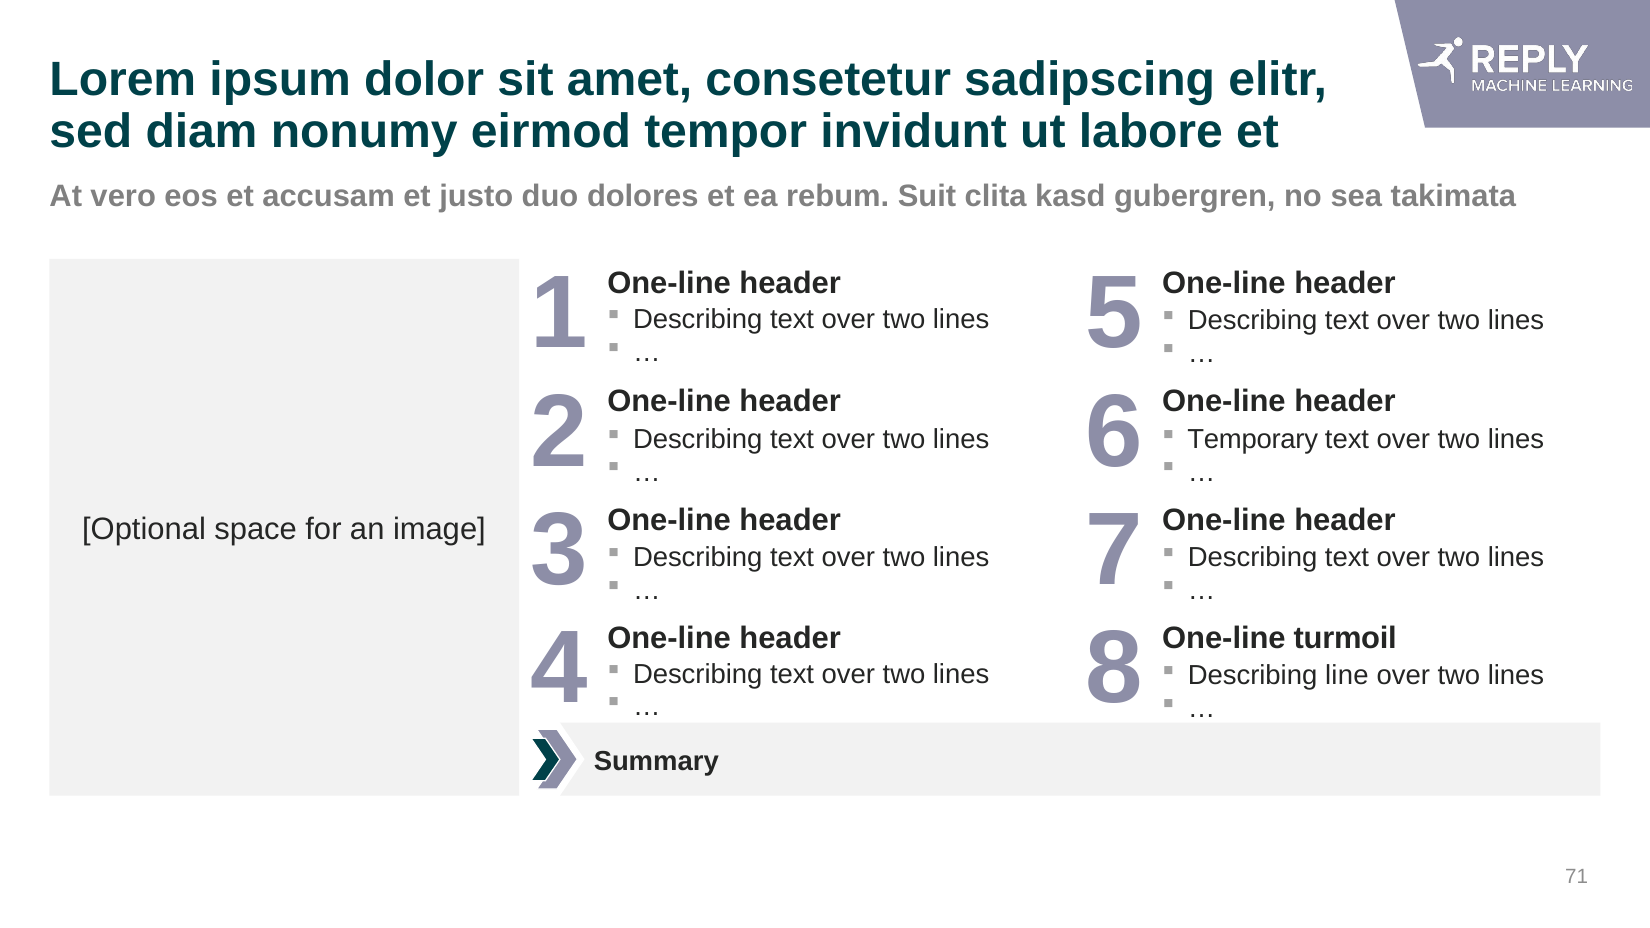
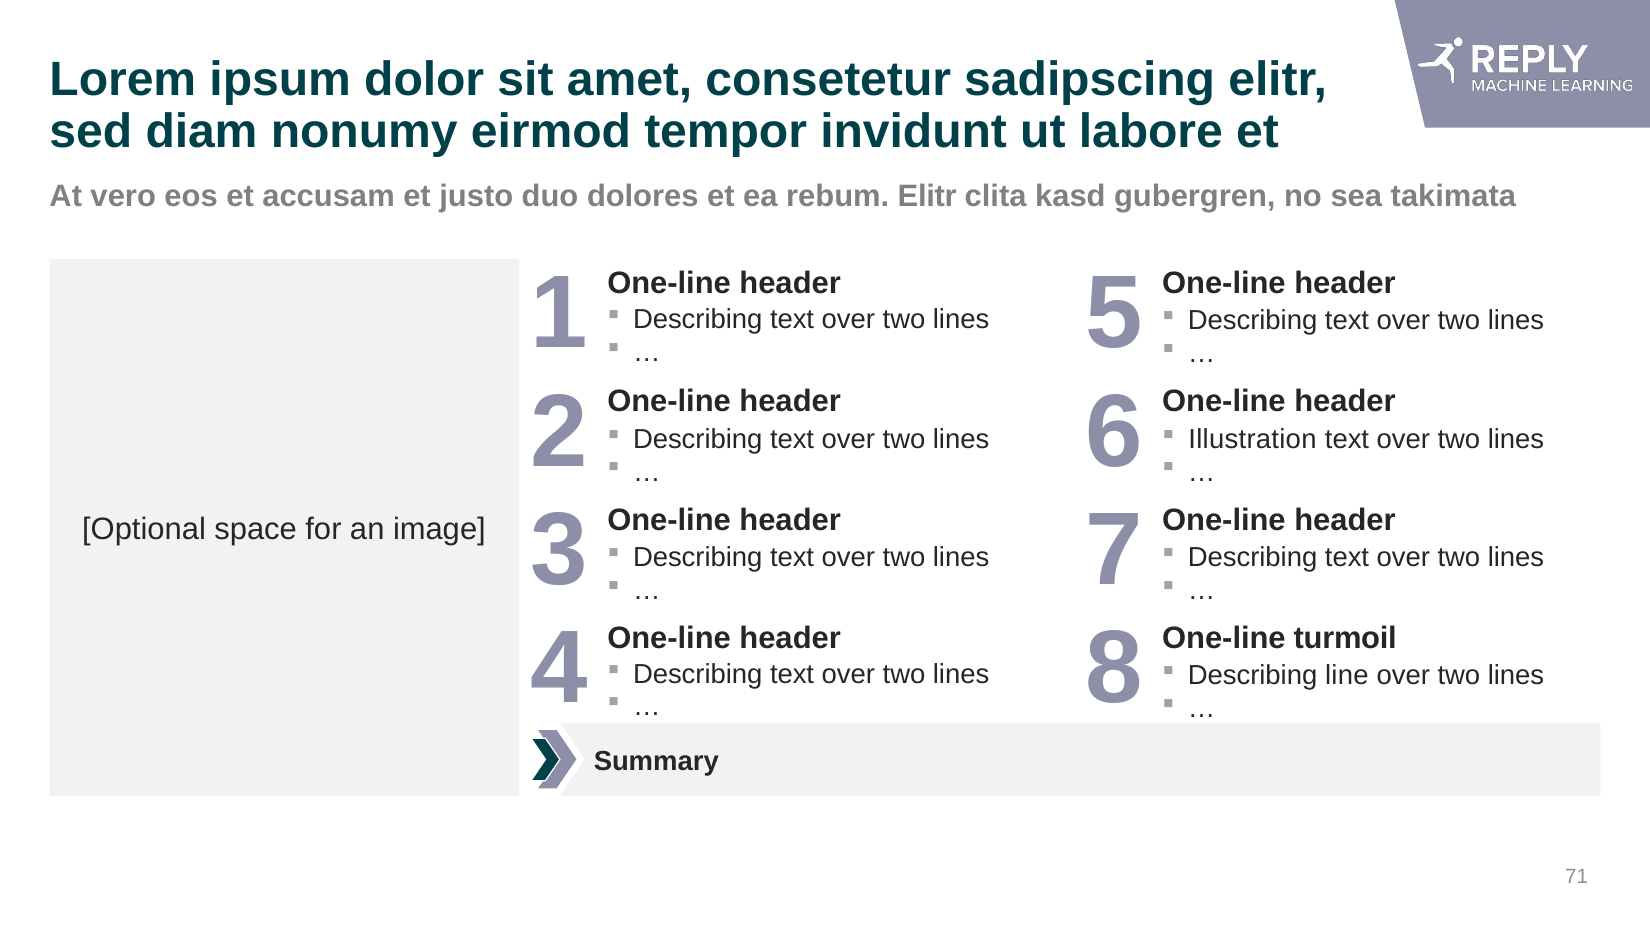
rebum Suit: Suit -> Elitr
Temporary: Temporary -> Illustration
